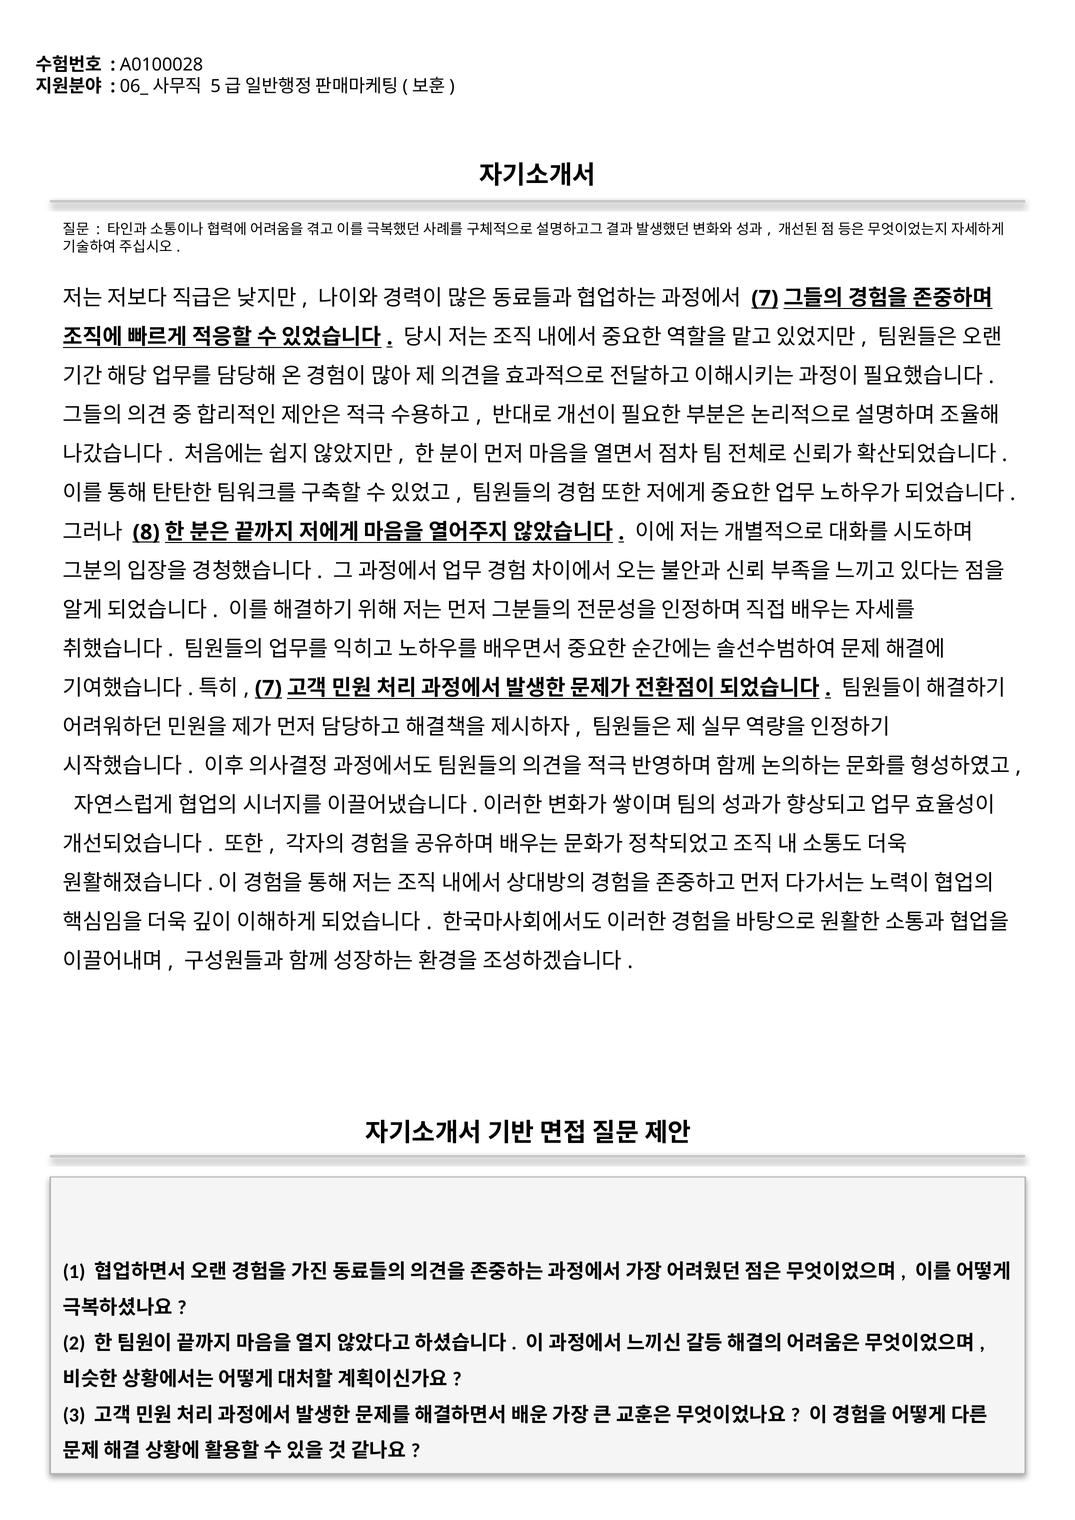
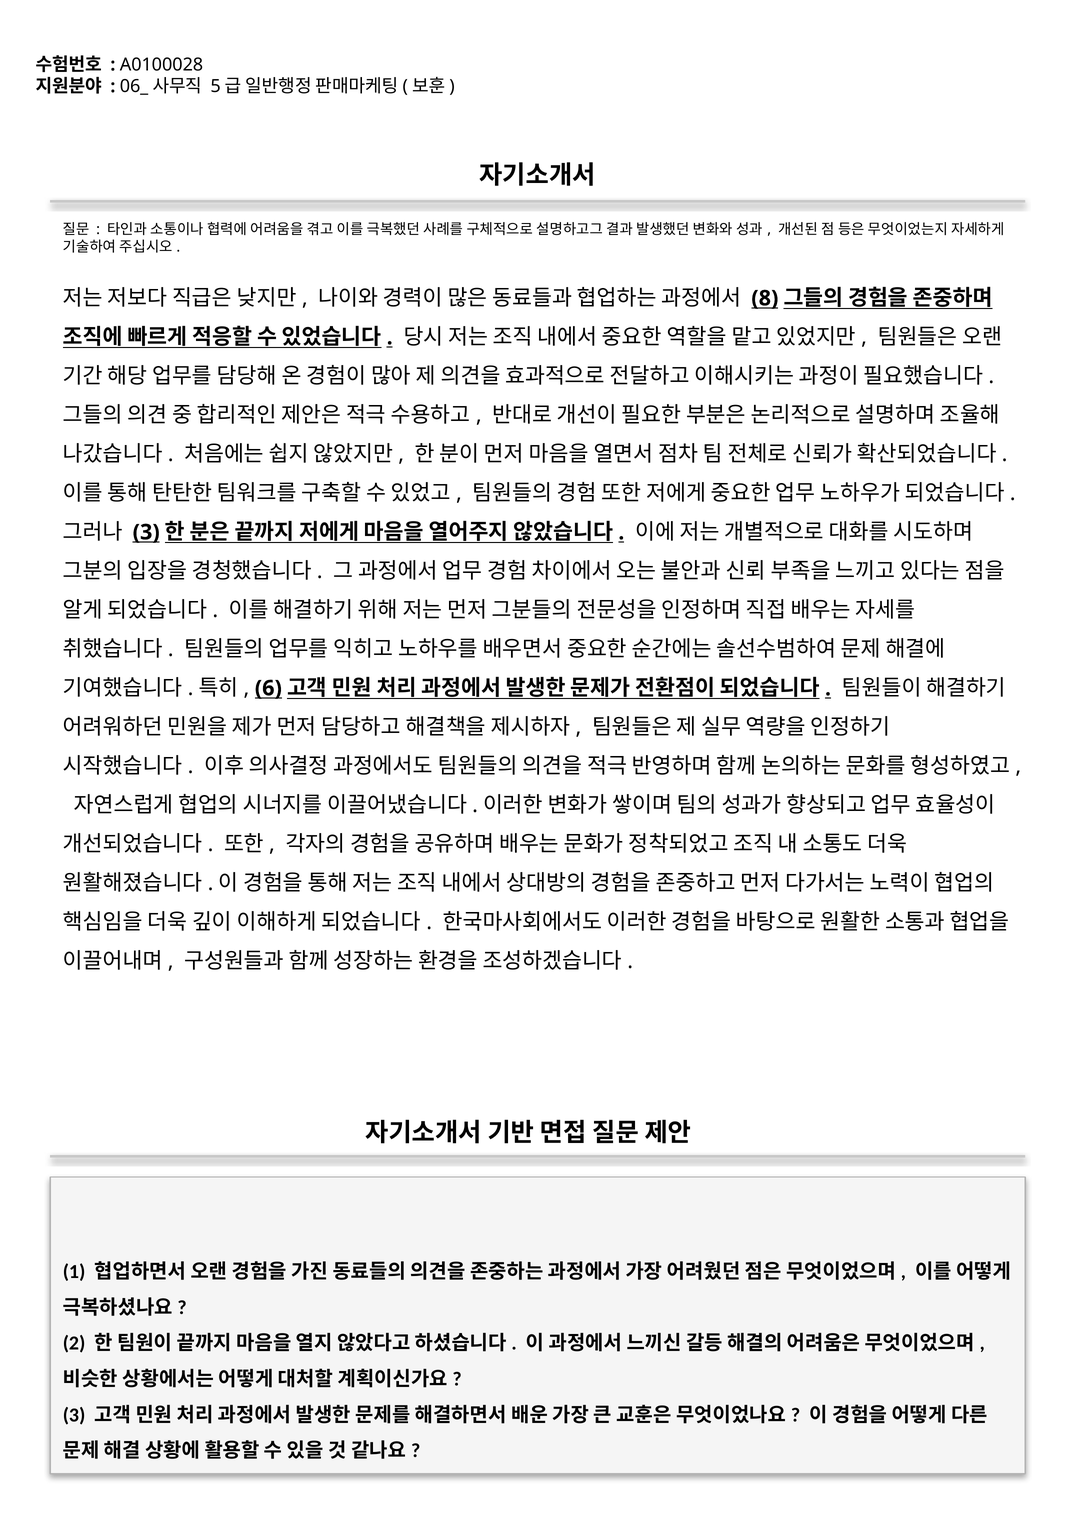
7 at (765, 298): 7 -> 8
8 at (146, 532): 8 -> 3
7 at (268, 688): 7 -> 6
